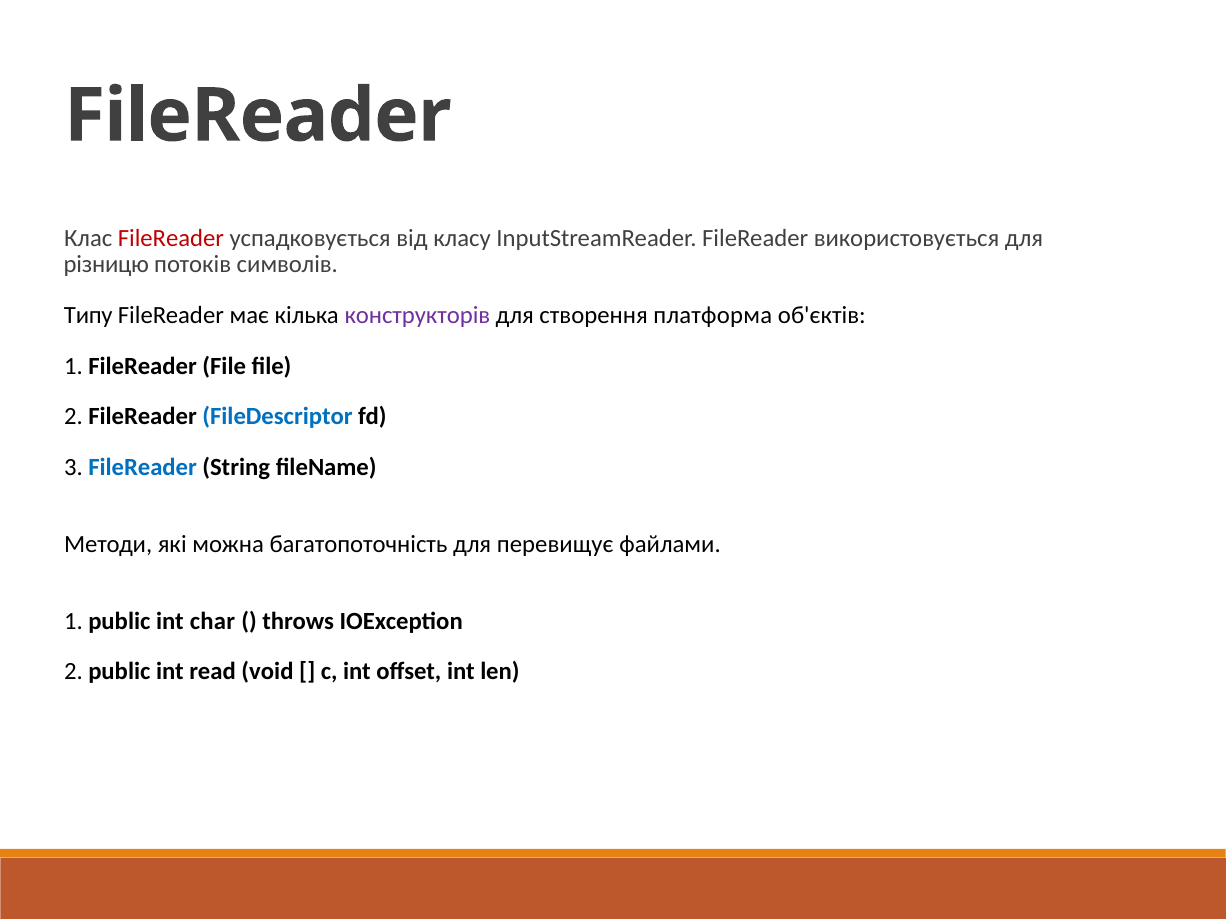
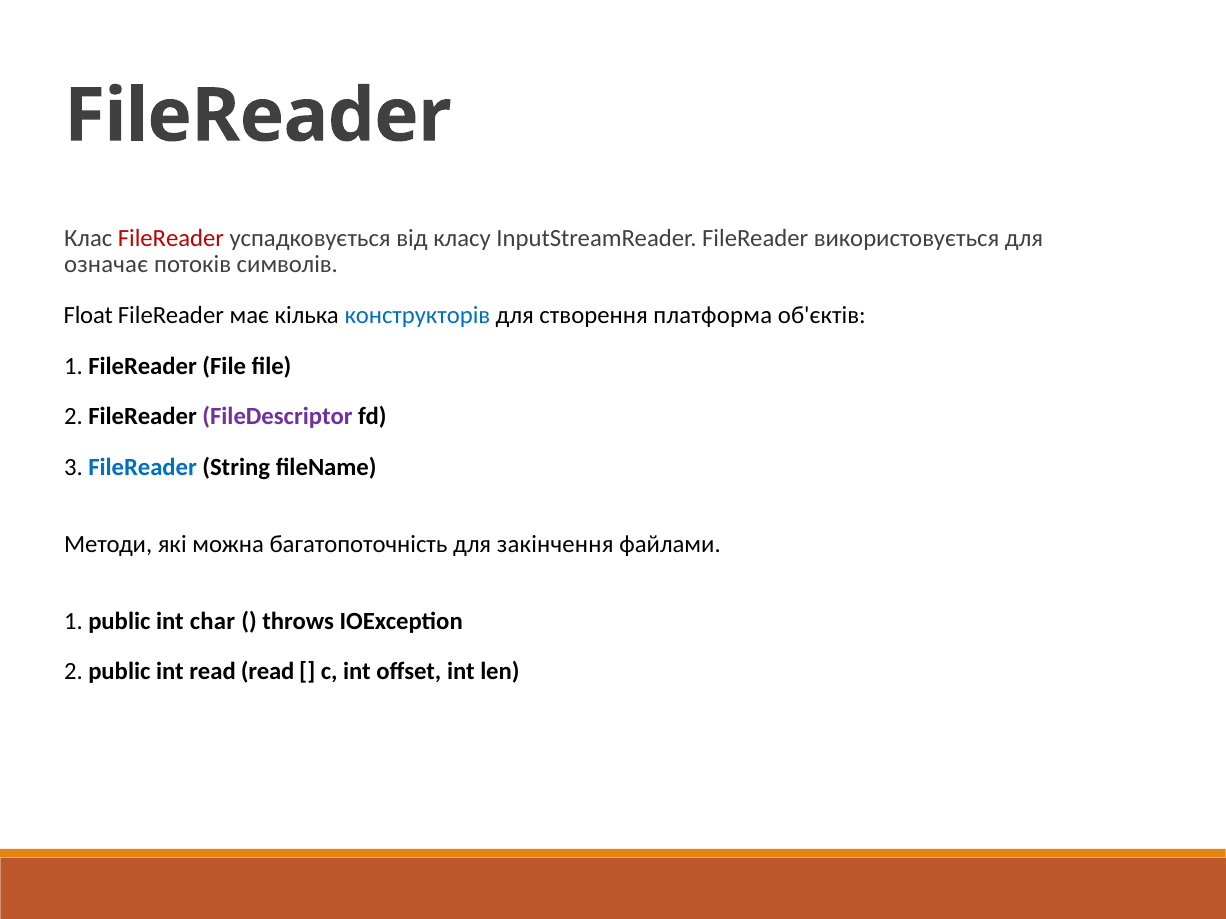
різницю: різницю -> означає
Типу: Типу -> Float
конструкторів colour: purple -> blue
FileDescriptor colour: blue -> purple
перевищує: перевищує -> закінчення
read void: void -> read
